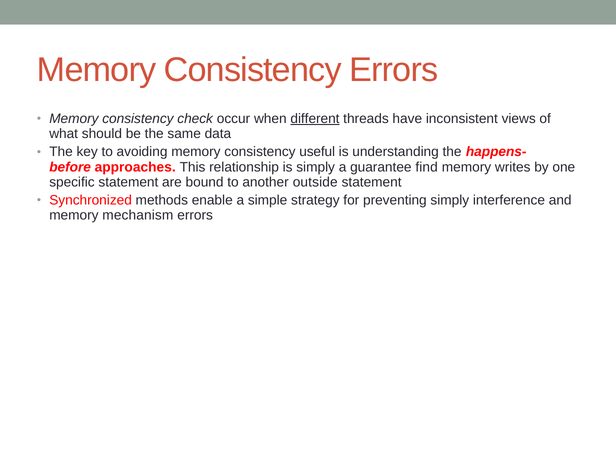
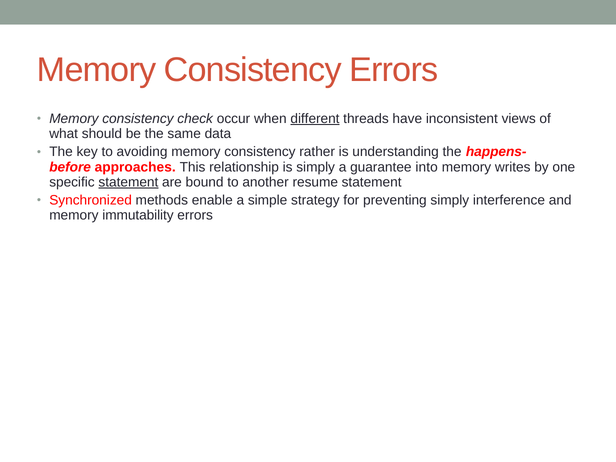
useful: useful -> rather
find: find -> into
statement at (128, 182) underline: none -> present
outside: outside -> resume
mechanism: mechanism -> immutability
